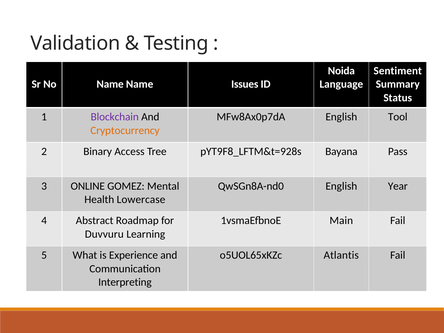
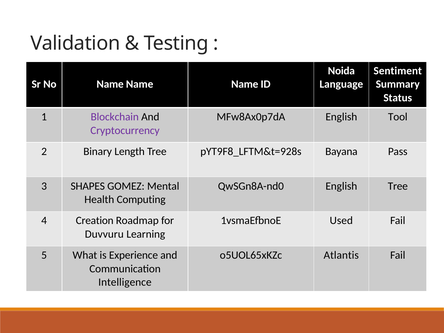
Issues at (245, 84): Issues -> Name
Cryptocurrency colour: orange -> purple
Access: Access -> Length
ONLINE: ONLINE -> SHAPES
English Year: Year -> Tree
Lowercase: Lowercase -> Computing
Abstract: Abstract -> Creation
Main: Main -> Used
Interpreting: Interpreting -> Intelligence
